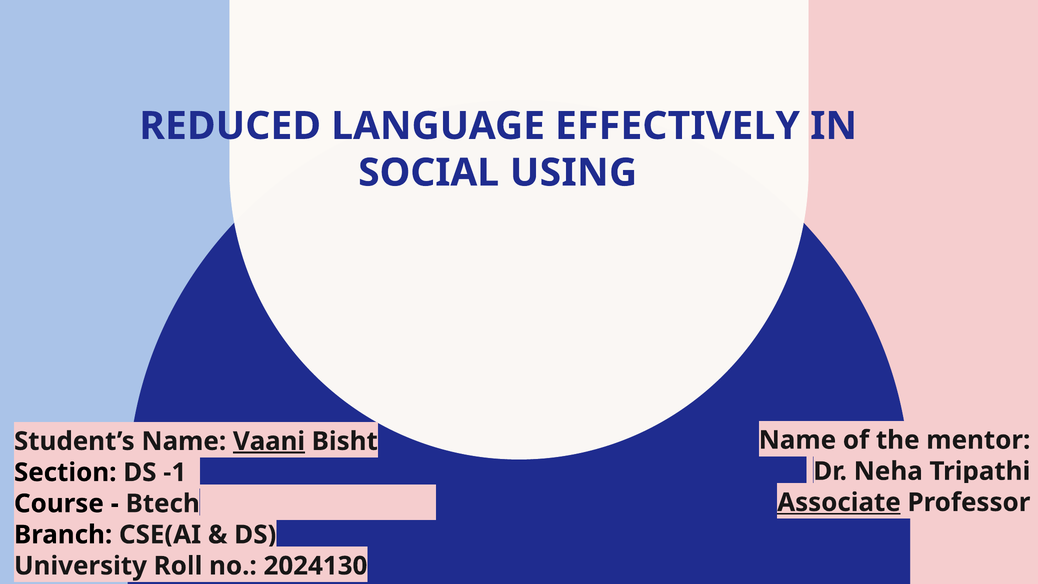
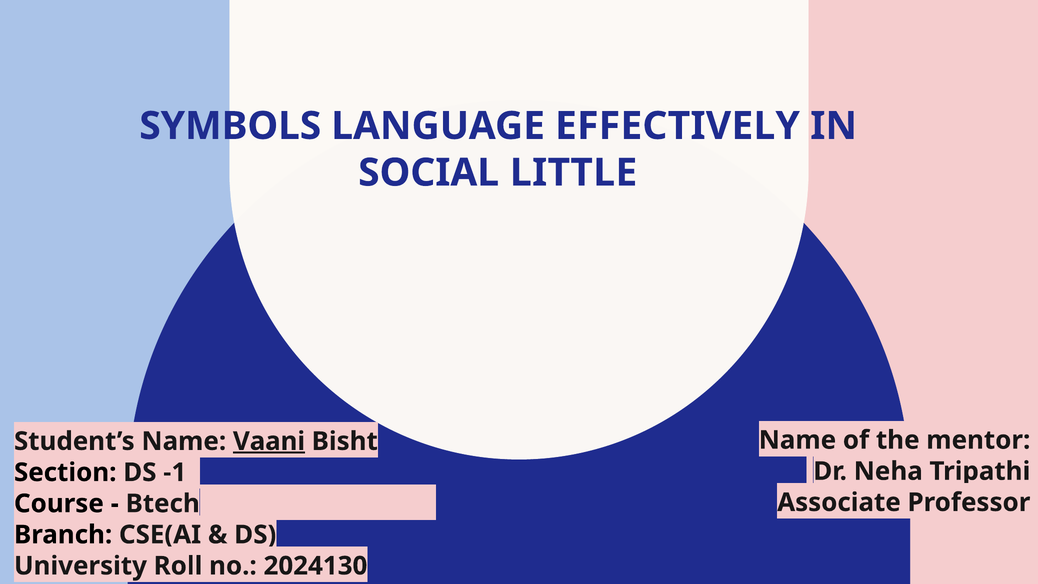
REDUCED: REDUCED -> SYMBOLS
USING: USING -> LITTLE
Associate underline: present -> none
